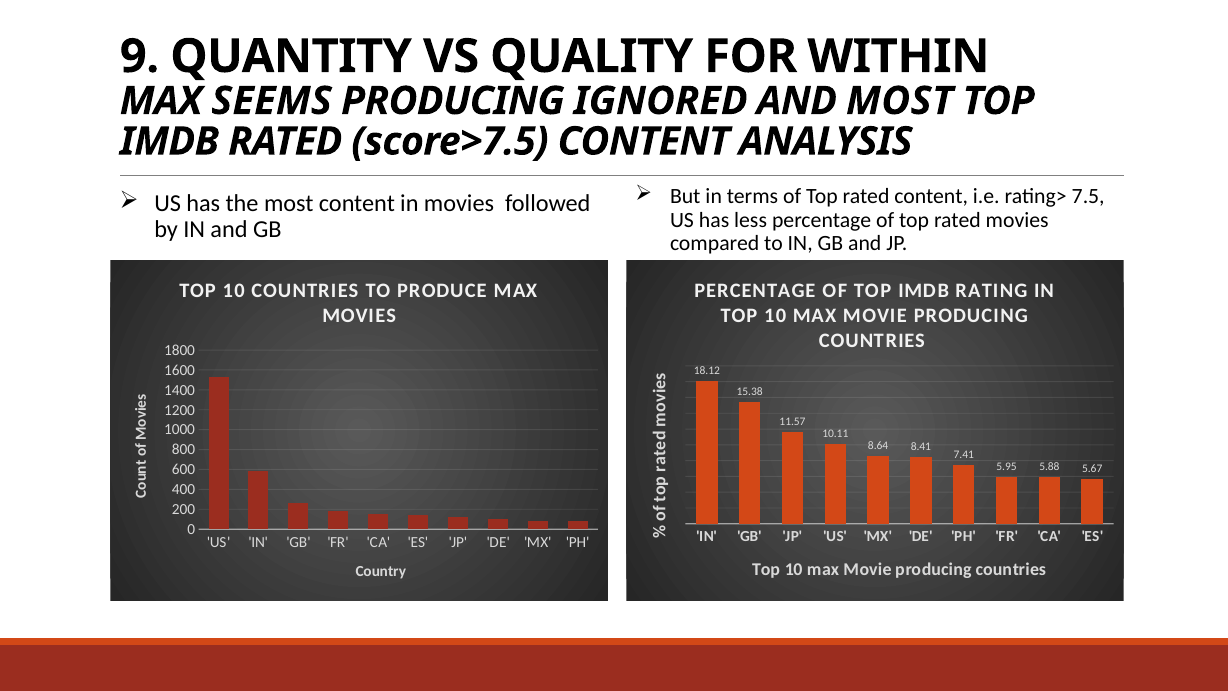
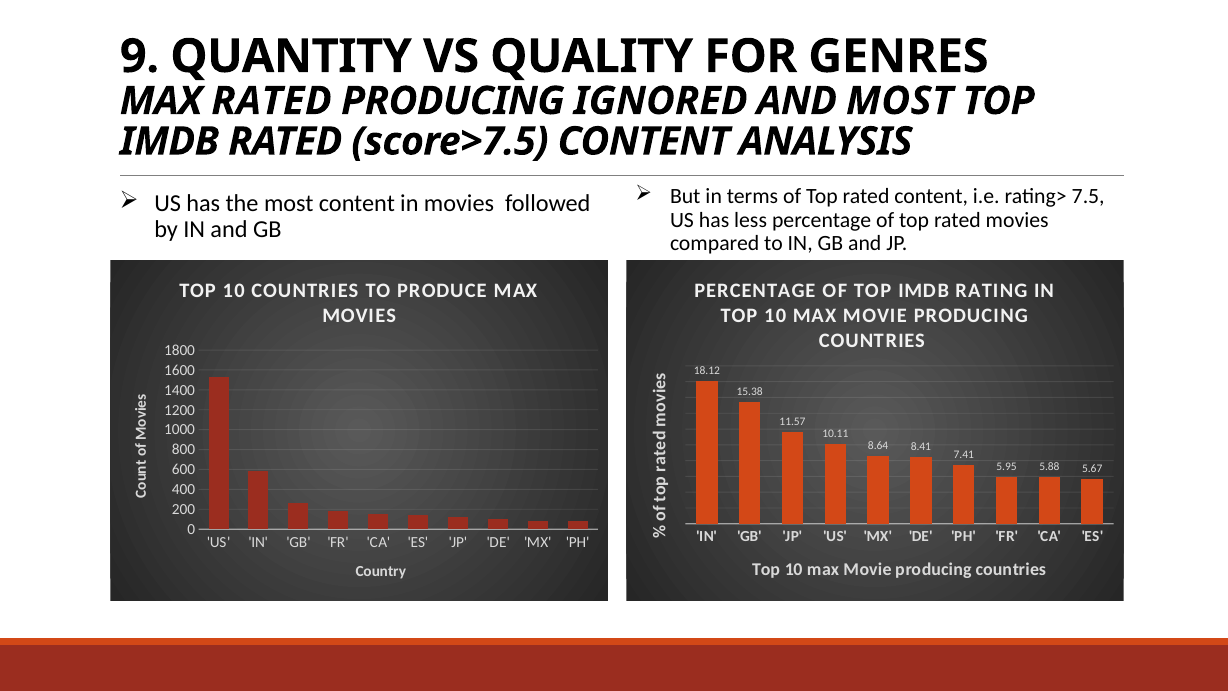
WITHIN: WITHIN -> GENRES
MAX SEEMS: SEEMS -> RATED
